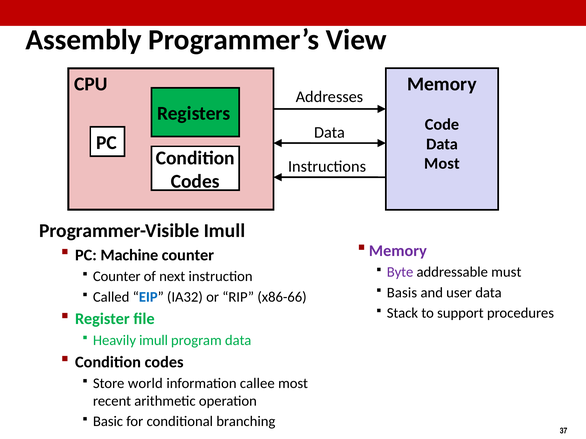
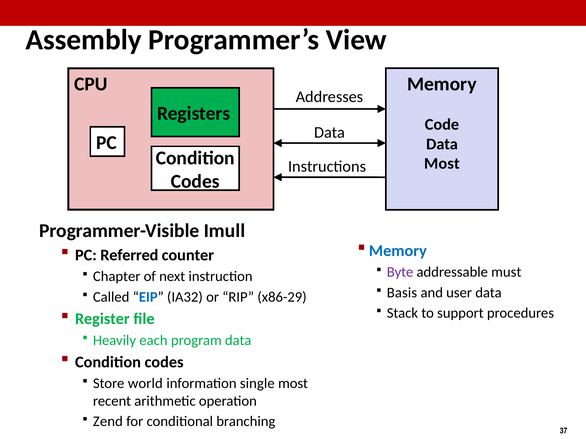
Memory at (398, 251) colour: purple -> blue
Machine: Machine -> Referred
Counter at (117, 277): Counter -> Chapter
x86-66: x86-66 -> x86-29
Heavily imull: imull -> each
callee: callee -> single
Basic: Basic -> Zend
